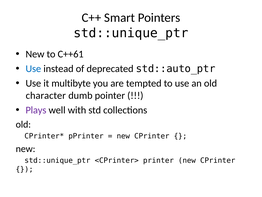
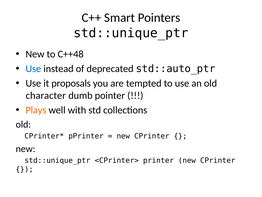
C++61: C++61 -> C++48
multibyte: multibyte -> proposals
Plays colour: purple -> orange
